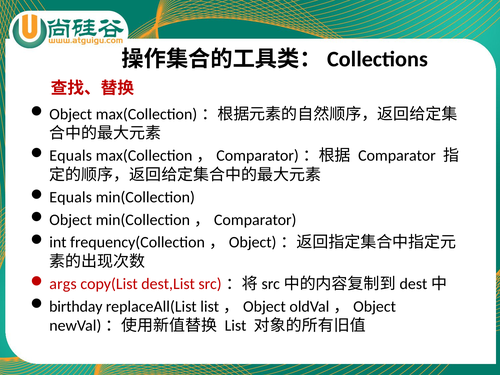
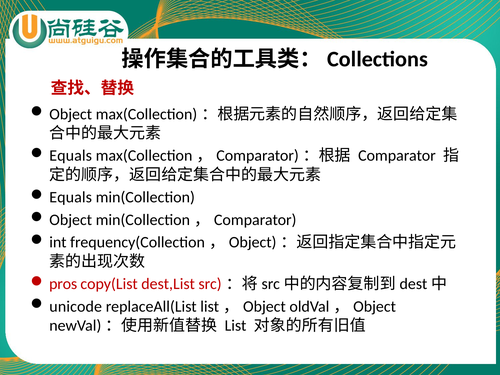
args: args -> pros
birthday: birthday -> unicode
